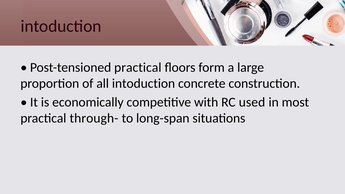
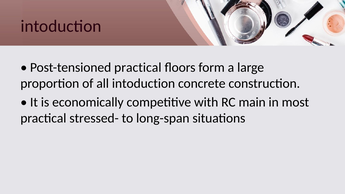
used: used -> main
through-: through- -> stressed-
